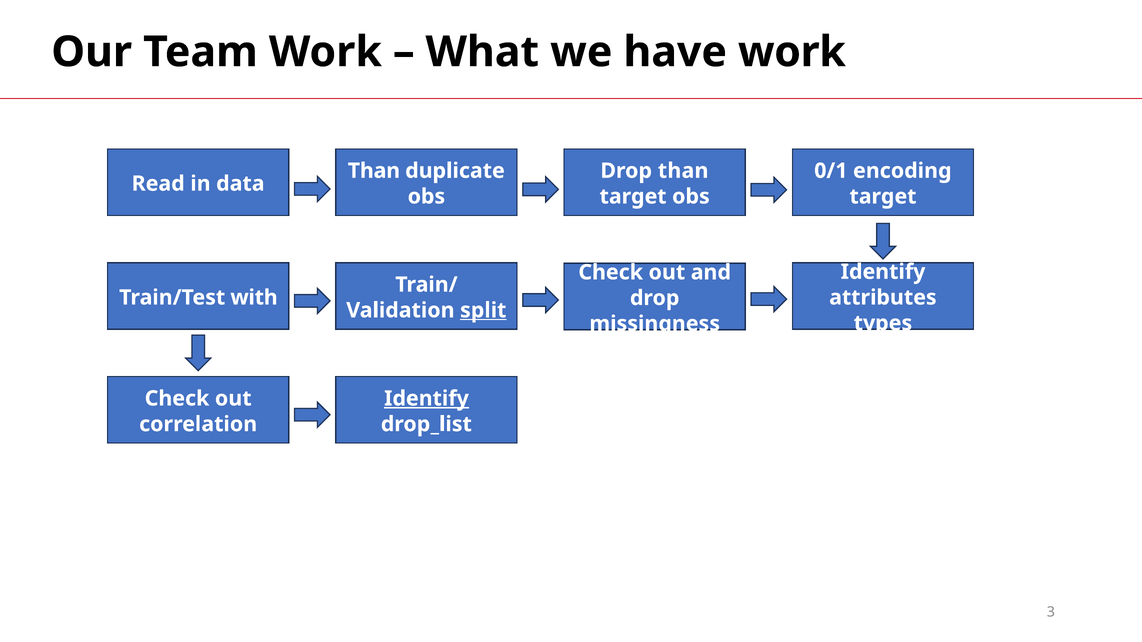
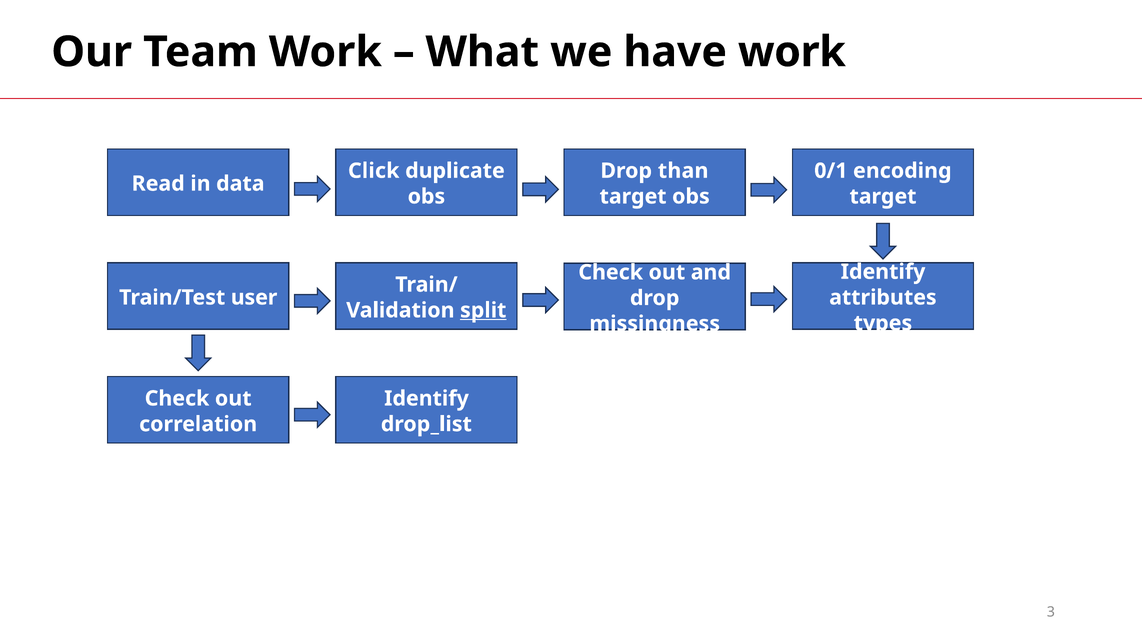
Than at (374, 171): Than -> Click
with: with -> user
Identify at (426, 399) underline: present -> none
